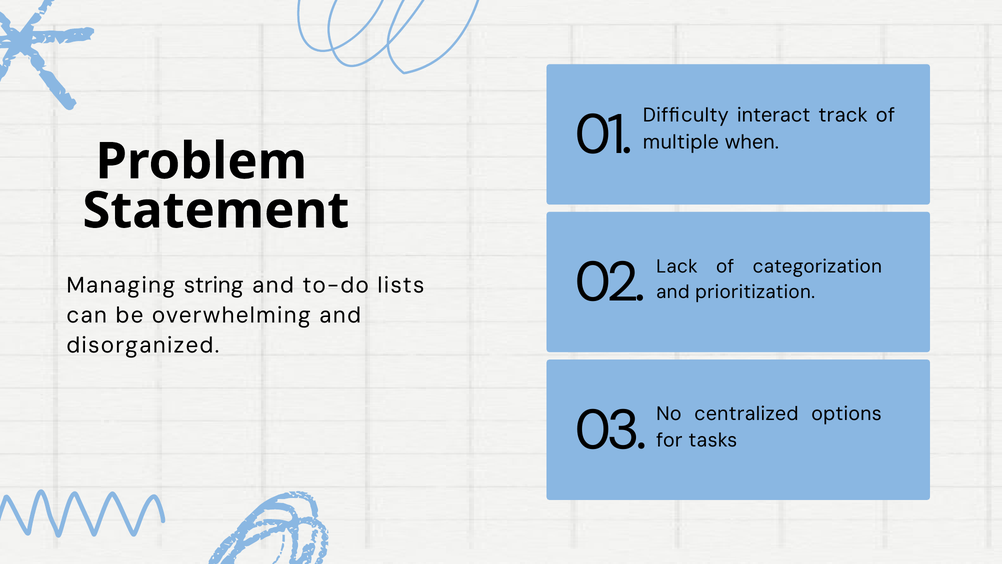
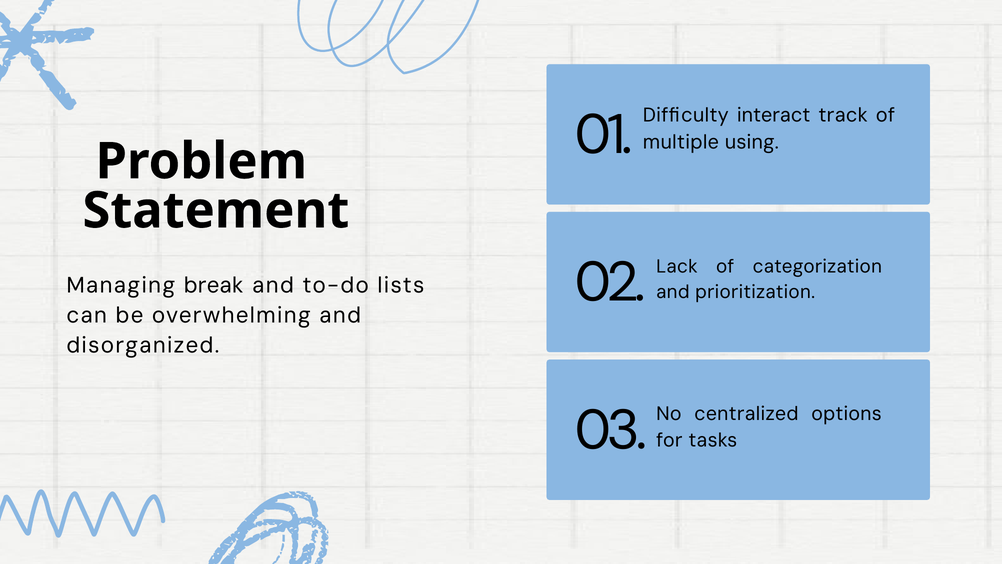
when: when -> using
string: string -> break
